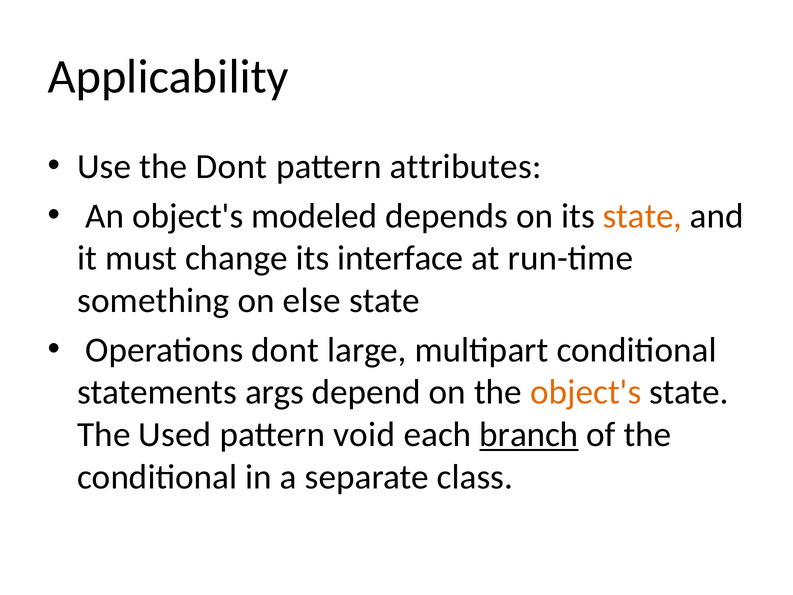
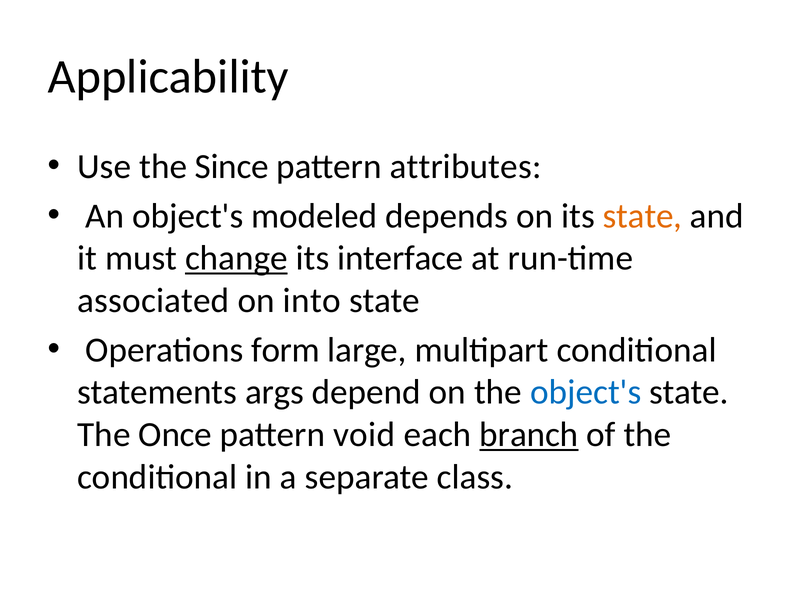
the Dont: Dont -> Since
change underline: none -> present
something: something -> associated
else: else -> into
Operations dont: dont -> form
object's at (586, 392) colour: orange -> blue
Used: Used -> Once
